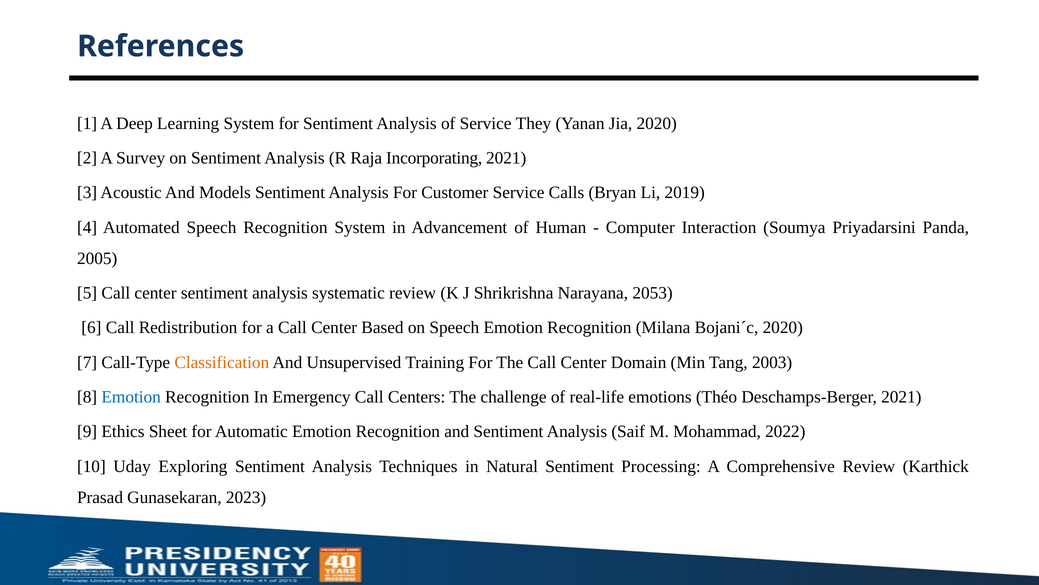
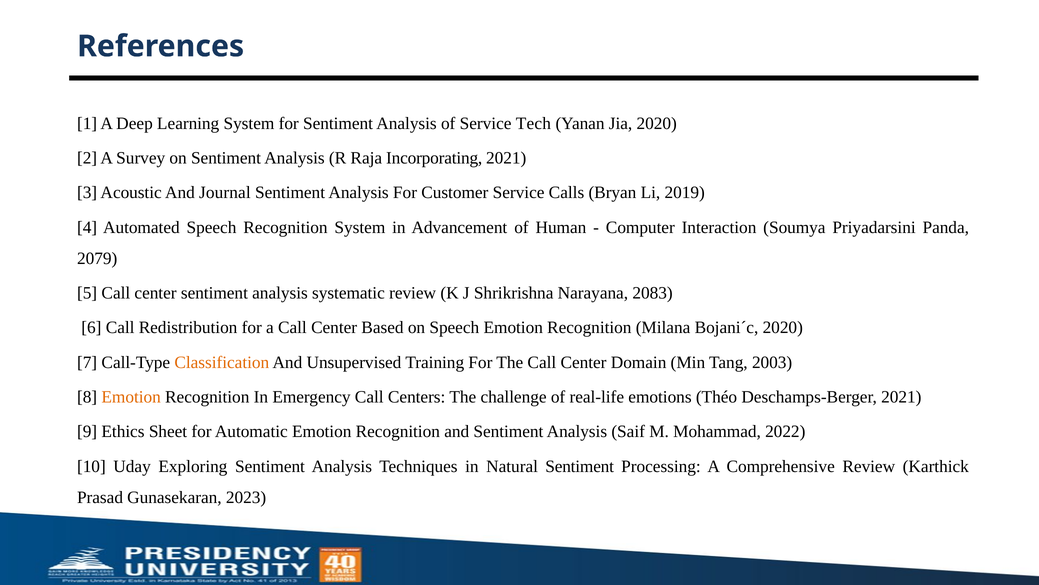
They: They -> Tech
Models: Models -> Journal
2005: 2005 -> 2079
2053: 2053 -> 2083
Emotion at (131, 397) colour: blue -> orange
